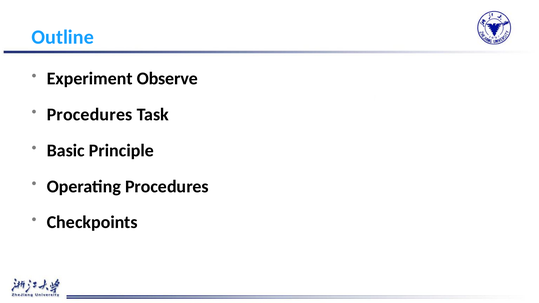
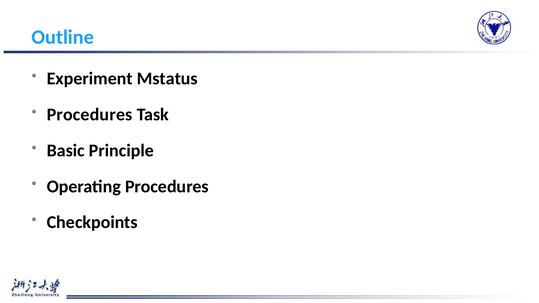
Observe: Observe -> Mstatus
